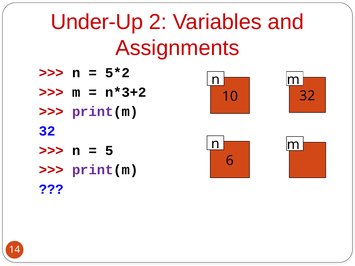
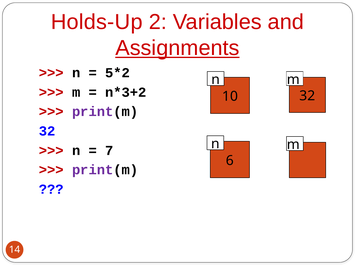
Under-Up: Under-Up -> Holds-Up
Assignments underline: none -> present
5: 5 -> 7
